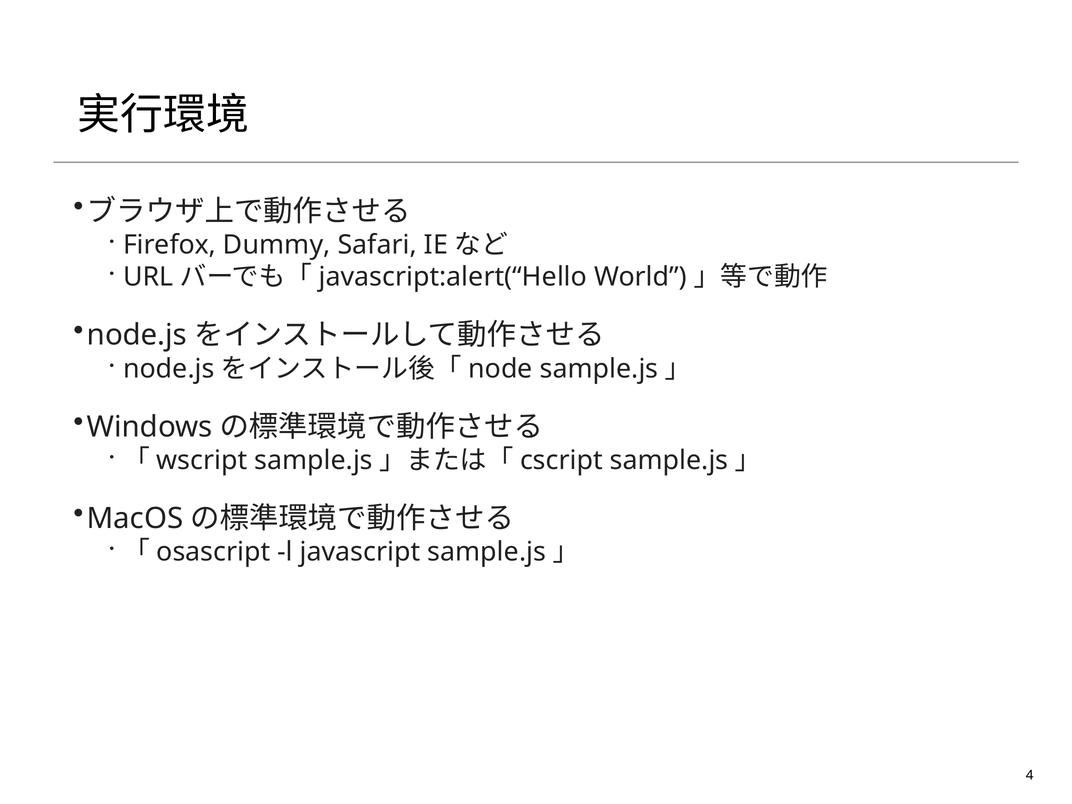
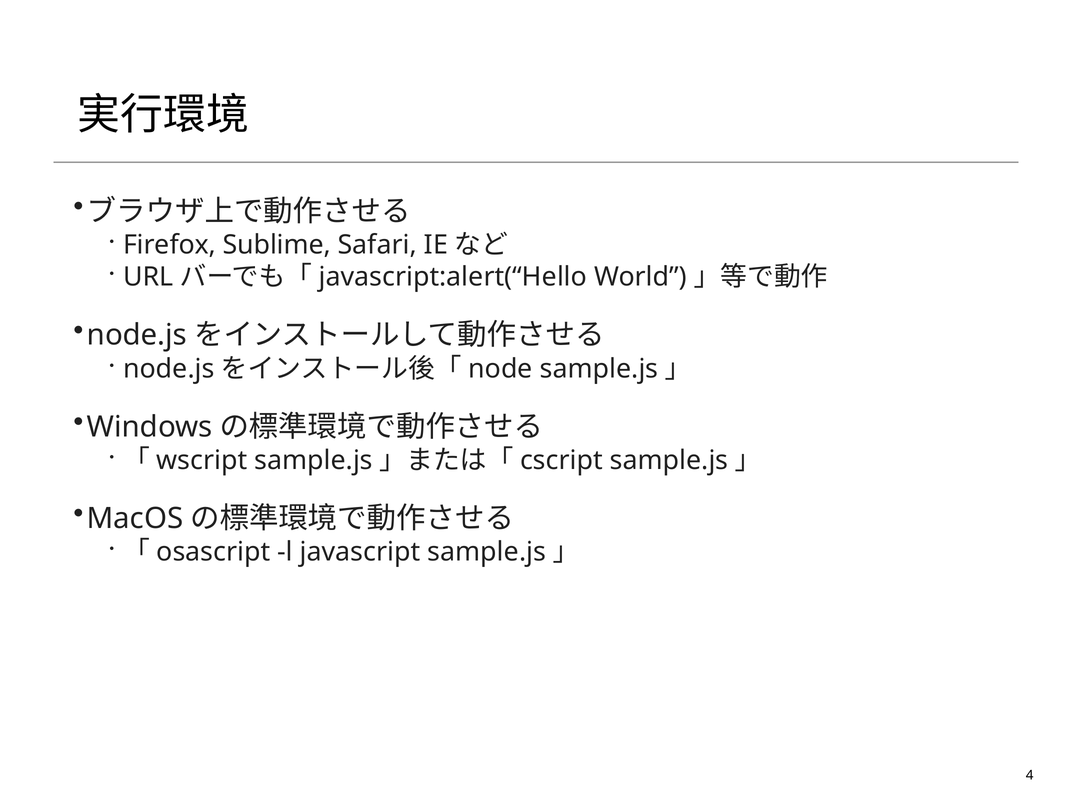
Dummy: Dummy -> Sublime
